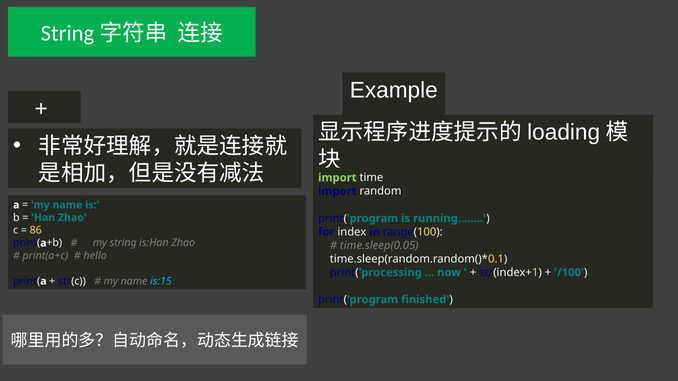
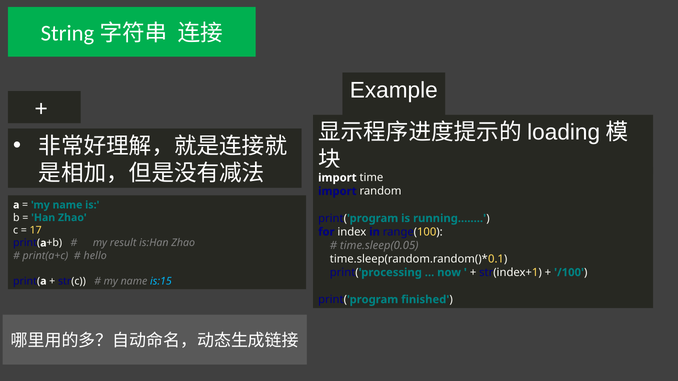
import at (337, 178) colour: light green -> white
86: 86 -> 17
string: string -> result
